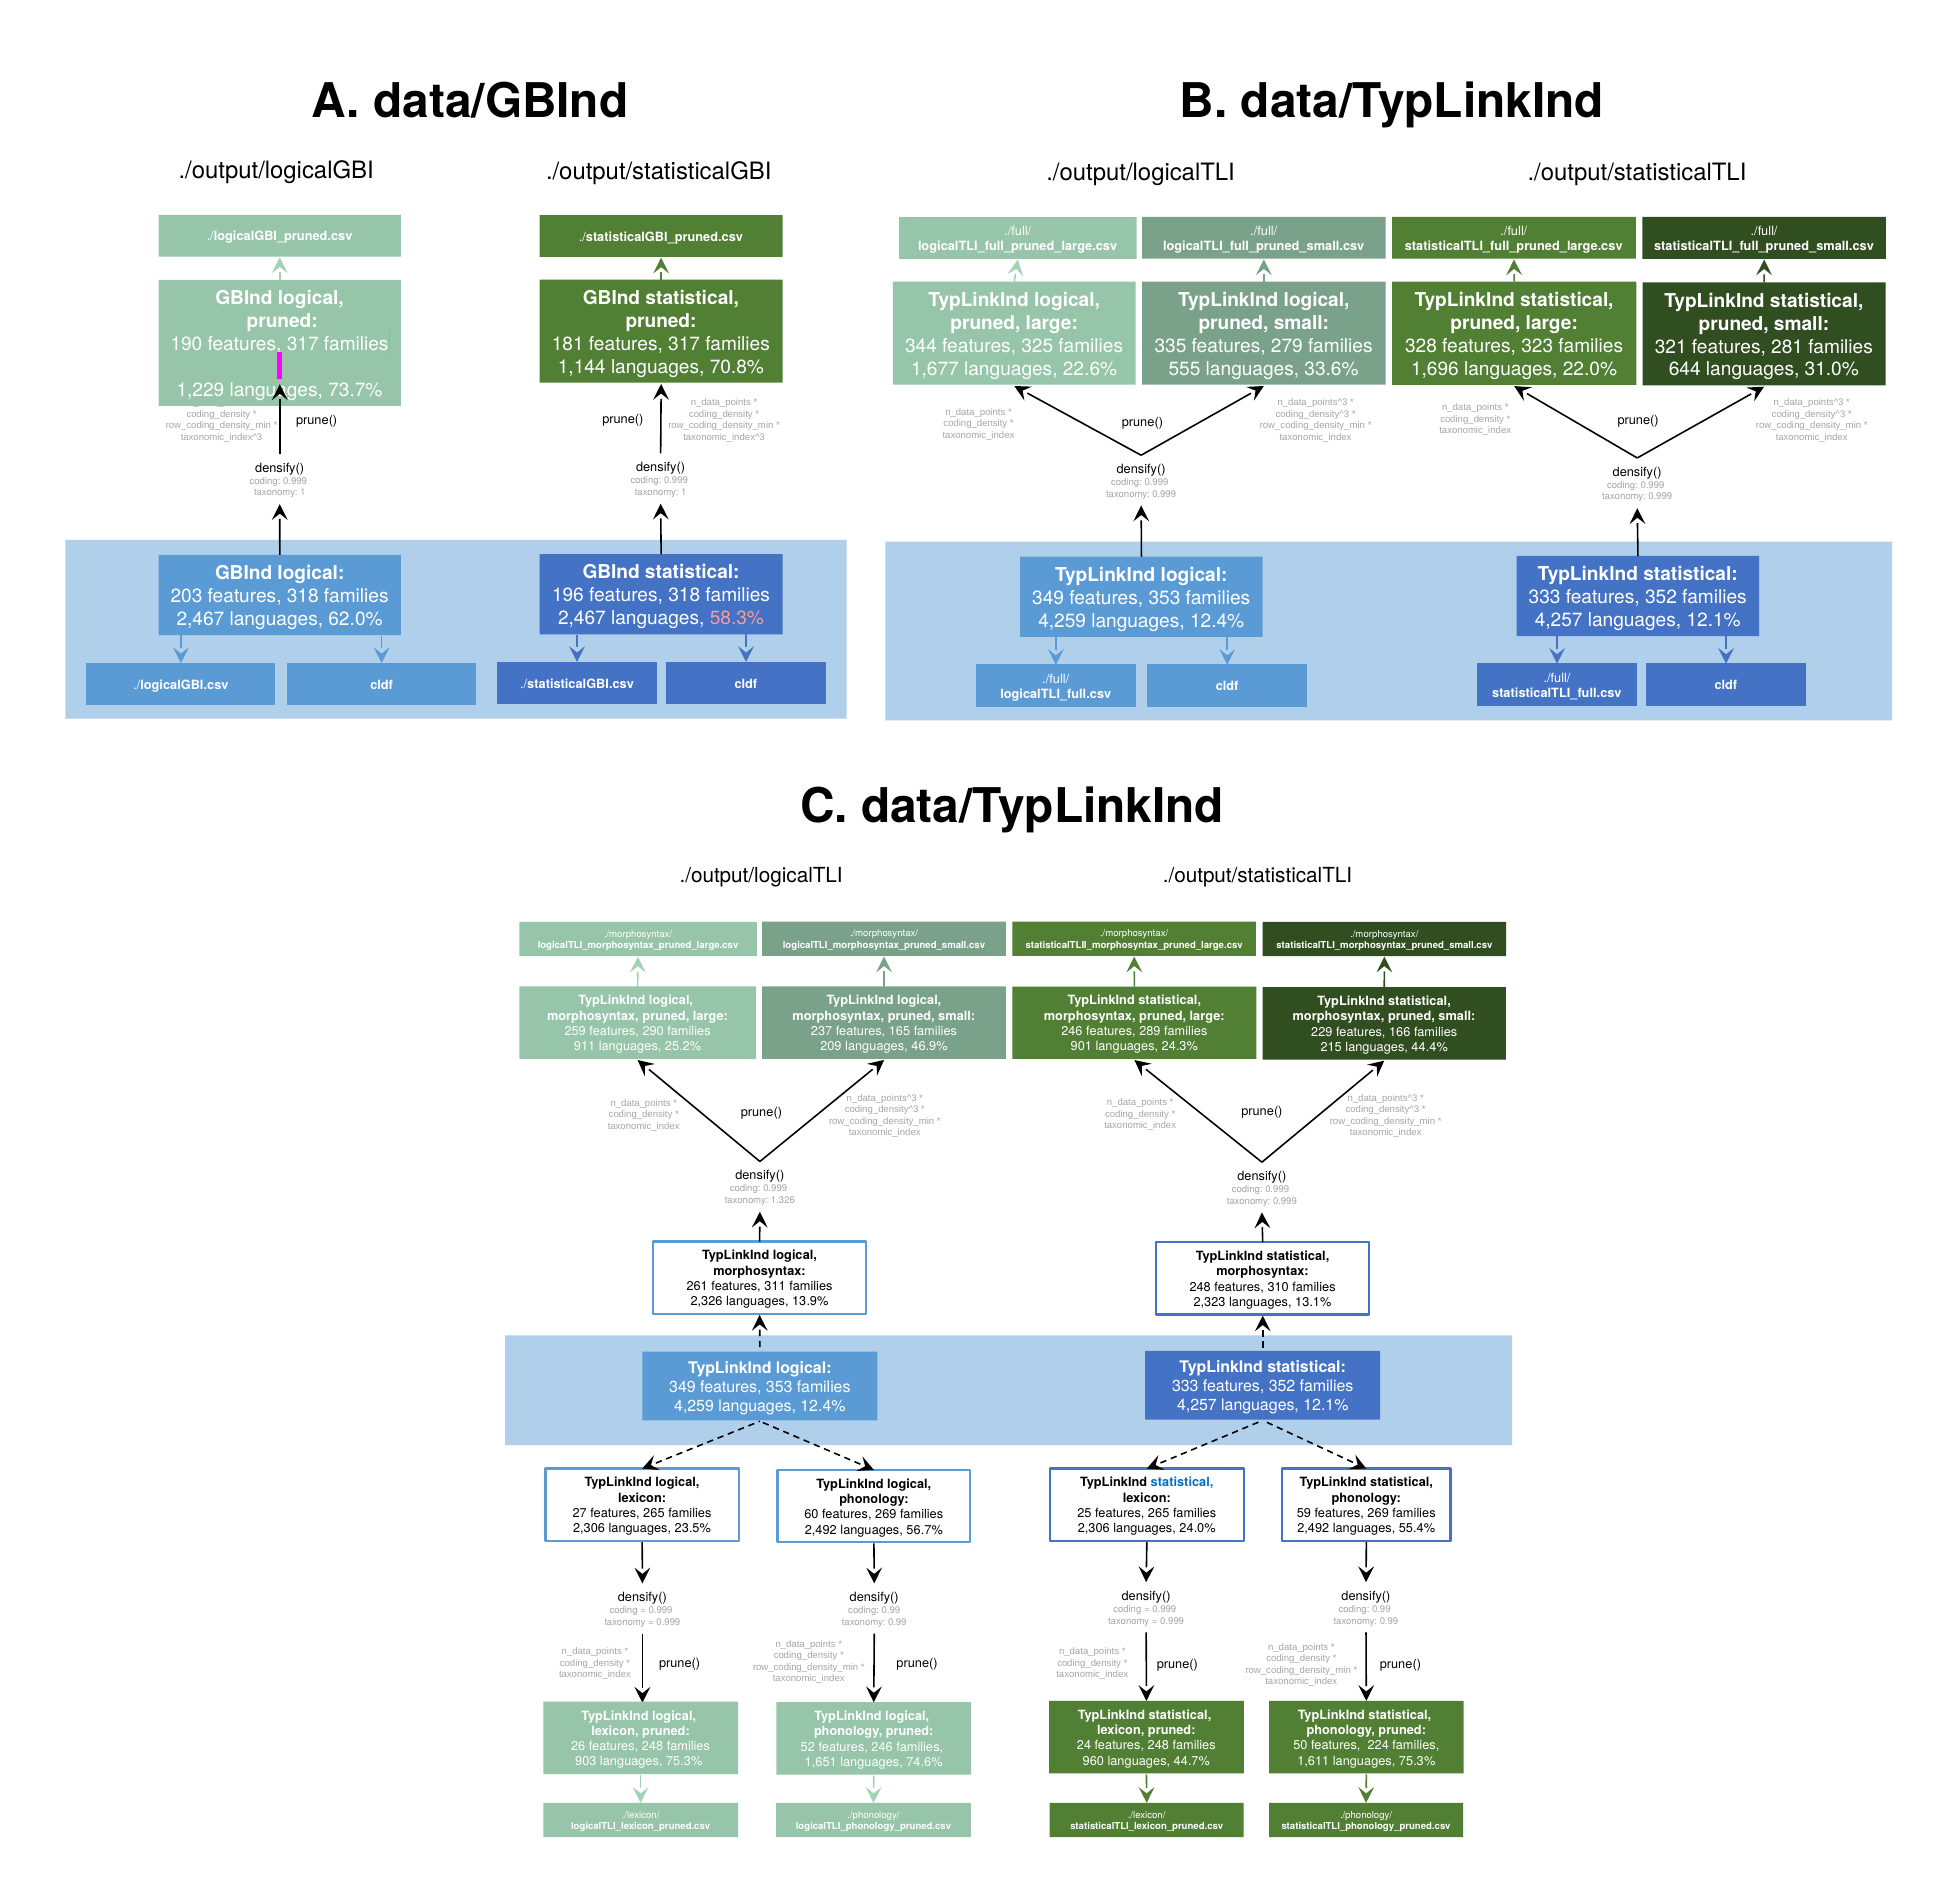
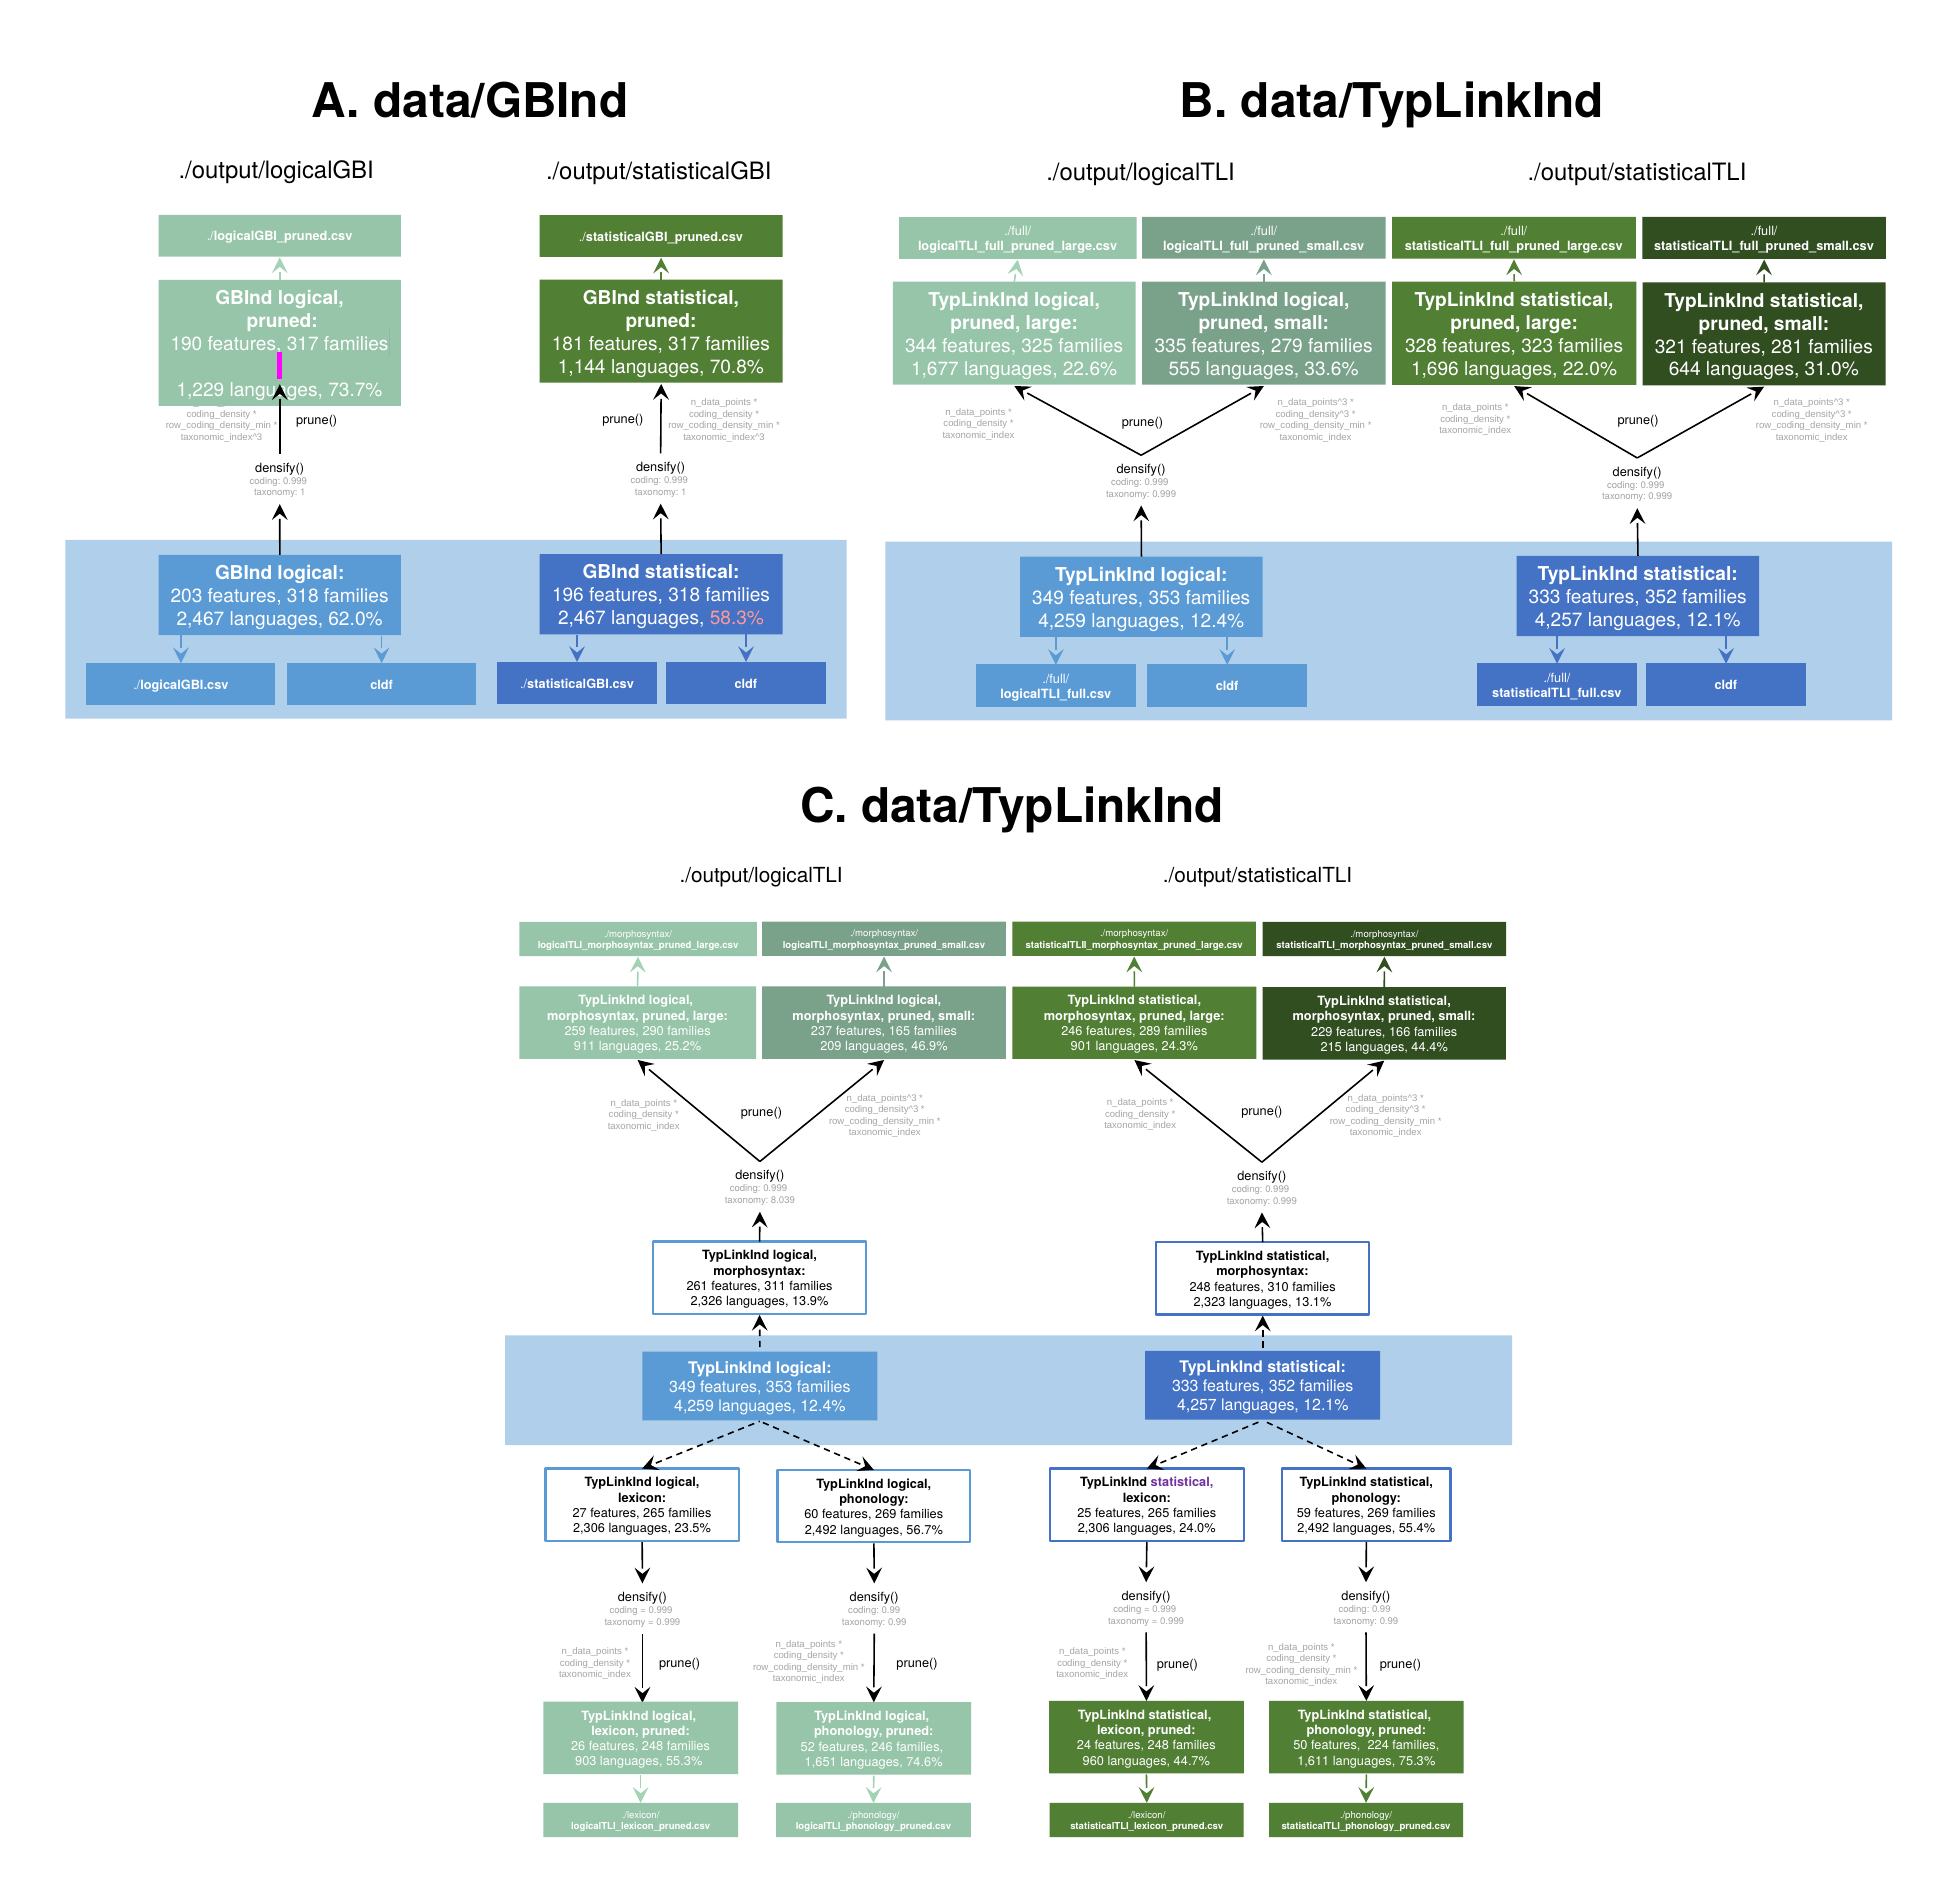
1.326: 1.326 -> 8.039
statistical at (1182, 1483) colour: blue -> purple
903 languages 75.3%: 75.3% -> 55.3%
